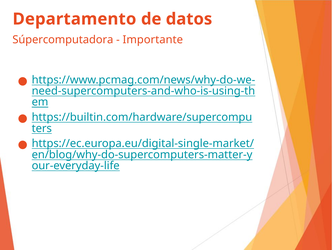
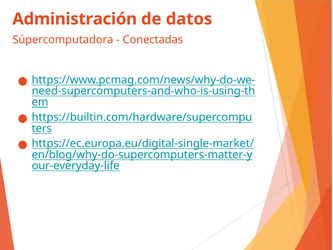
Departamento: Departamento -> Administración
Importante: Importante -> Conectadas
